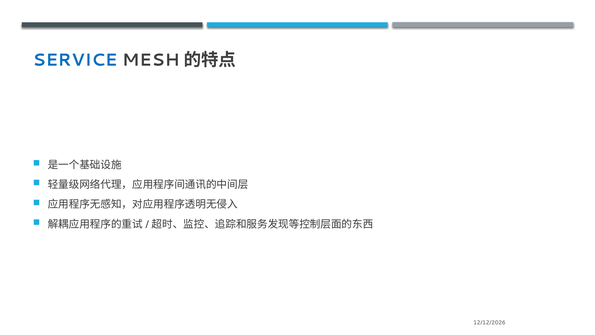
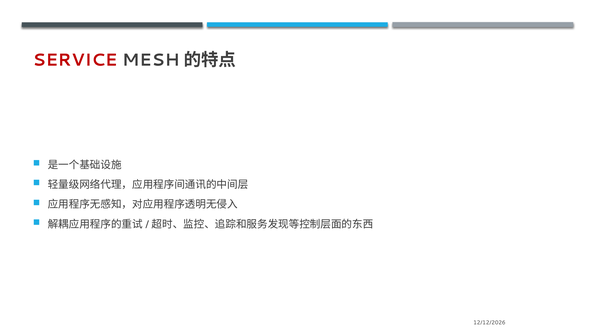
SERVICE colour: blue -> red
